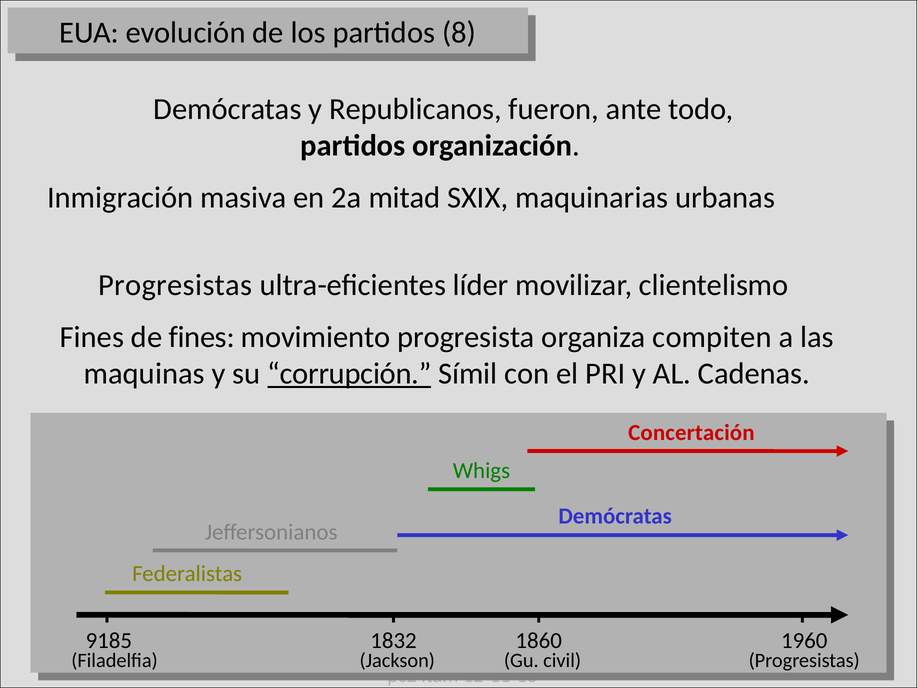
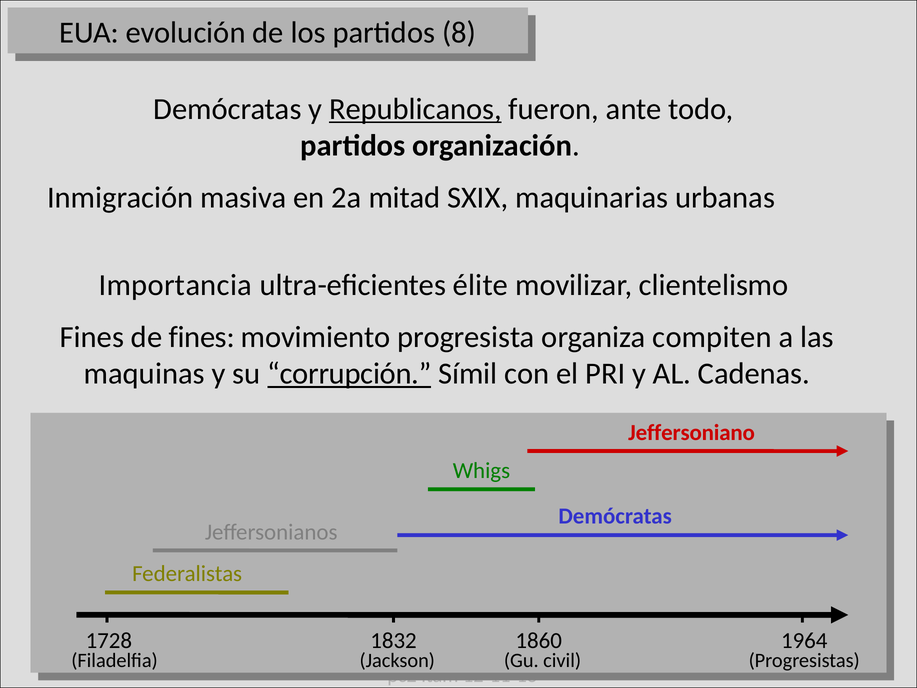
Republicanos underline: none -> present
Progresistas at (175, 285): Progresistas -> Importancia
líder: líder -> élite
Concertación: Concertación -> Jeffersoniano
9185: 9185 -> 1728
1960: 1960 -> 1964
